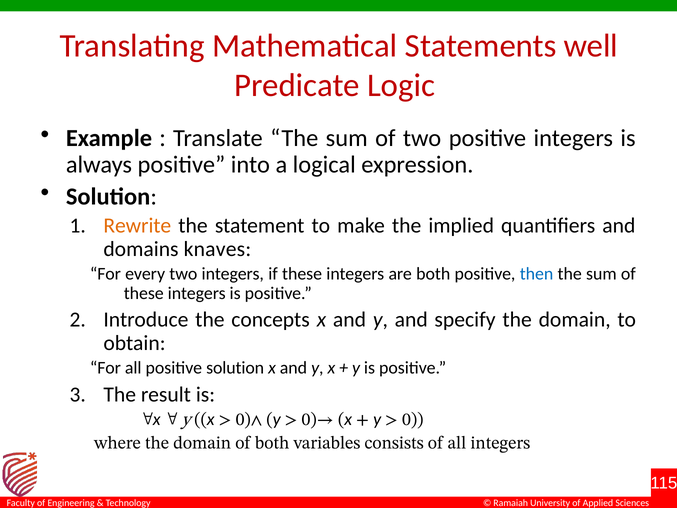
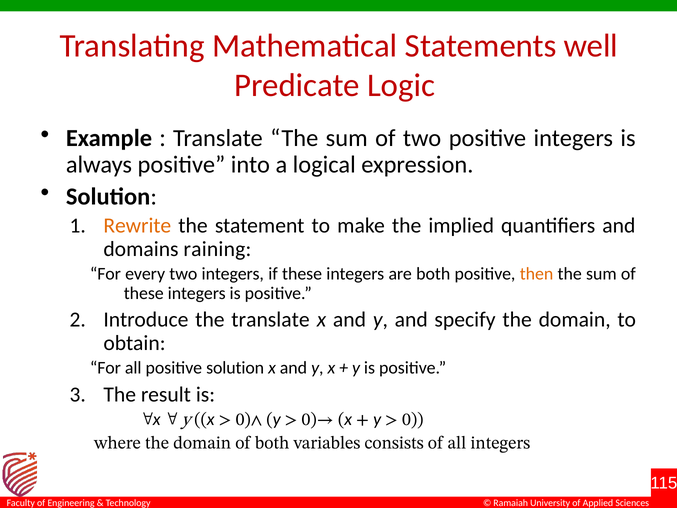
knaves: knaves -> raining
then colour: blue -> orange
the concepts: concepts -> translate
